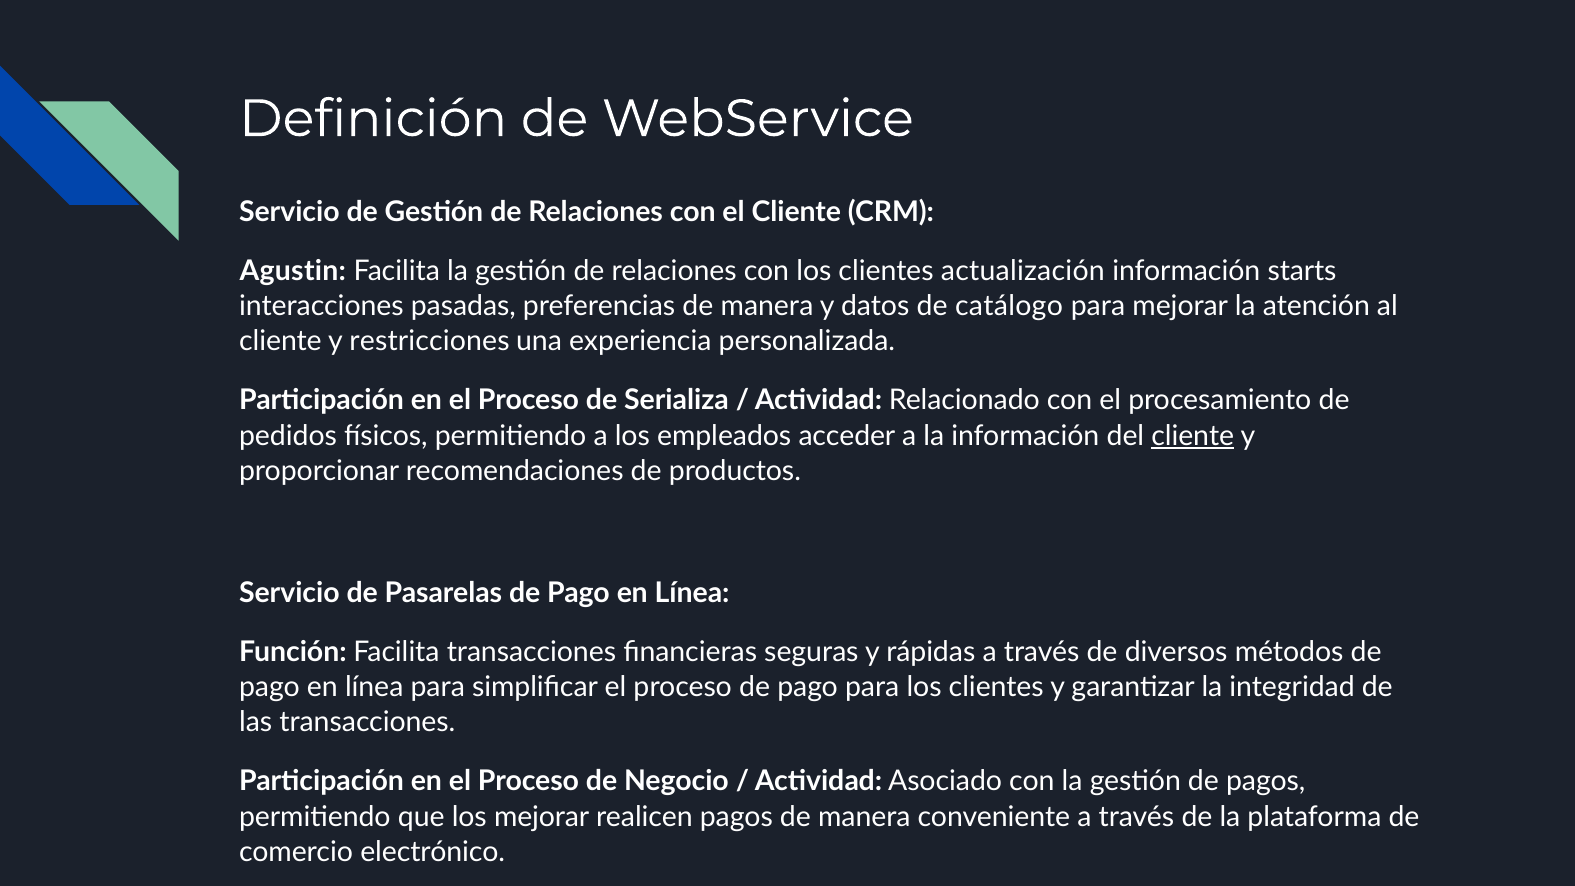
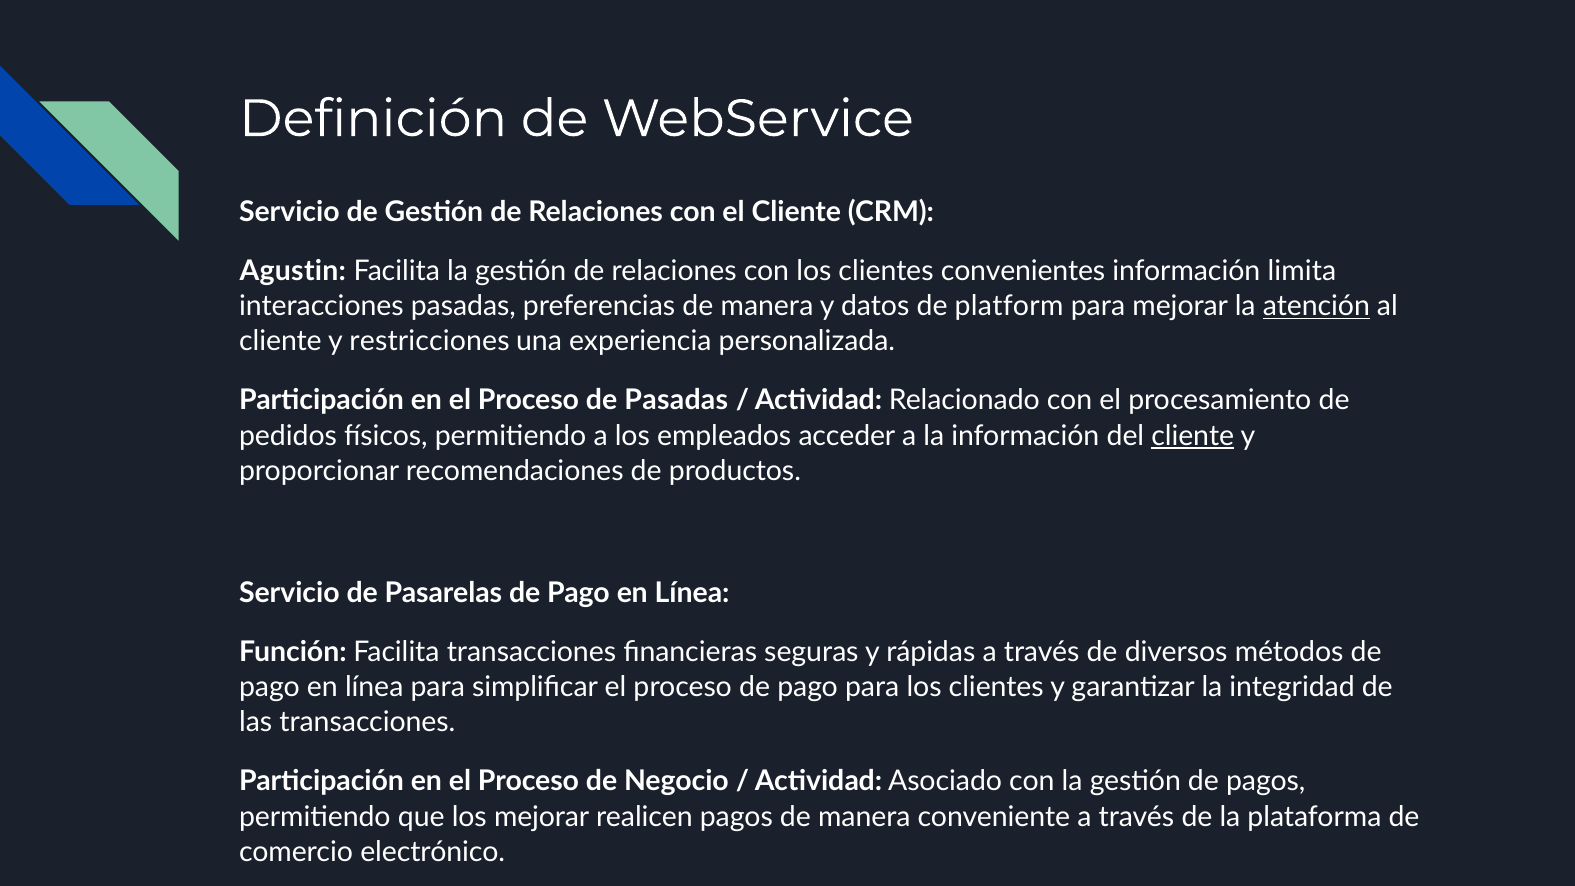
actualización: actualización -> convenientes
starts: starts -> limita
catálogo: catálogo -> platform
atención underline: none -> present
de Serializa: Serializa -> Pasadas
